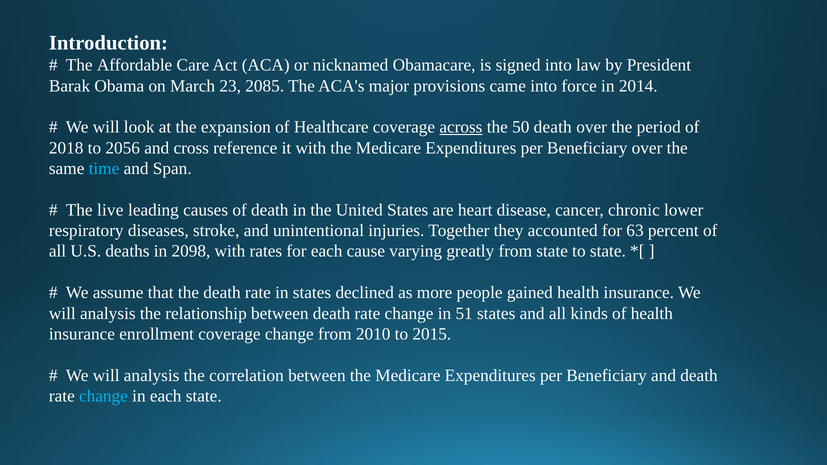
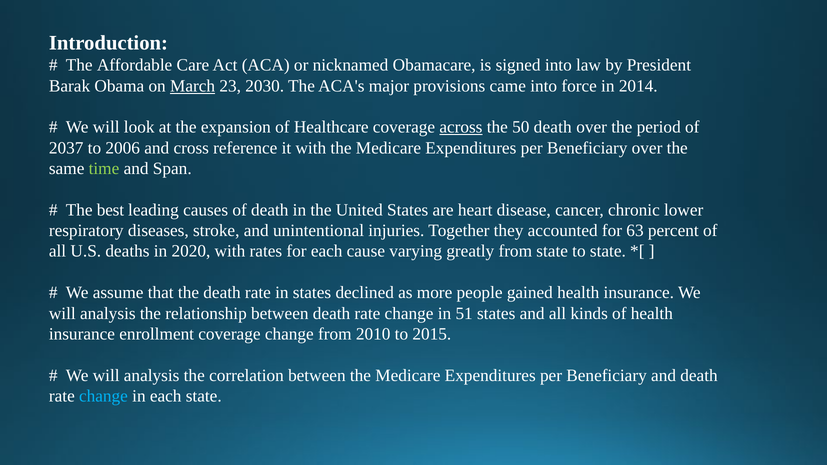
March underline: none -> present
2085: 2085 -> 2030
2018: 2018 -> 2037
2056: 2056 -> 2006
time colour: light blue -> light green
live: live -> best
2098: 2098 -> 2020
